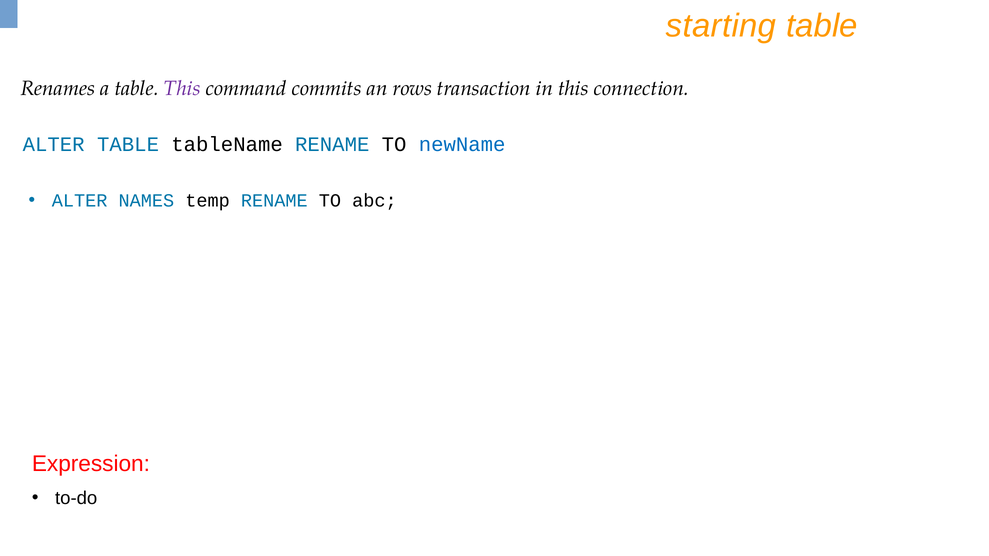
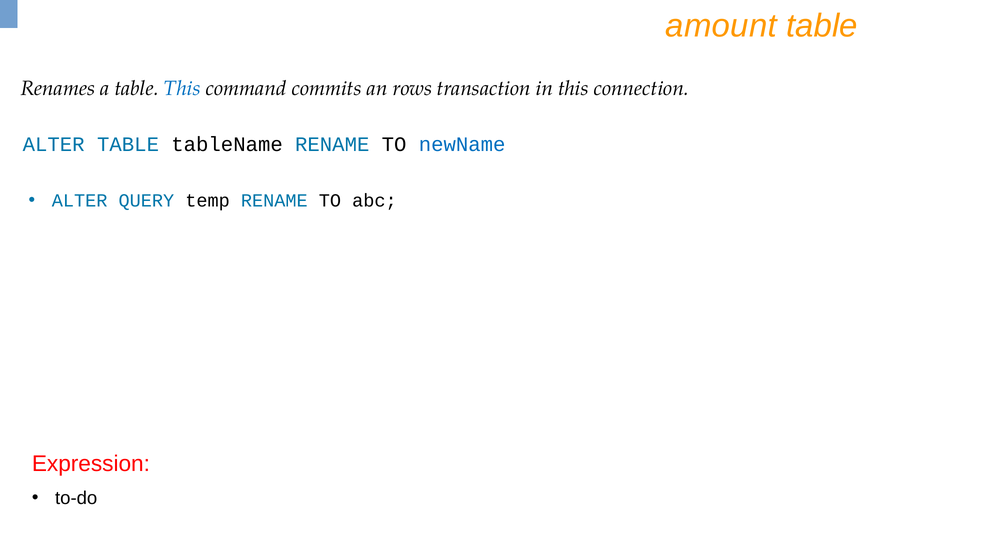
starting: starting -> amount
This at (182, 89) colour: purple -> blue
NAMES: NAMES -> QUERY
